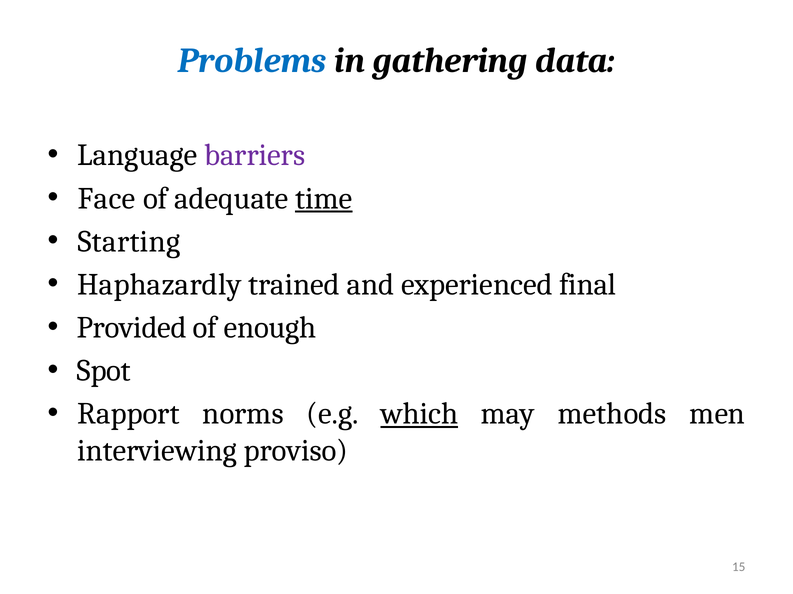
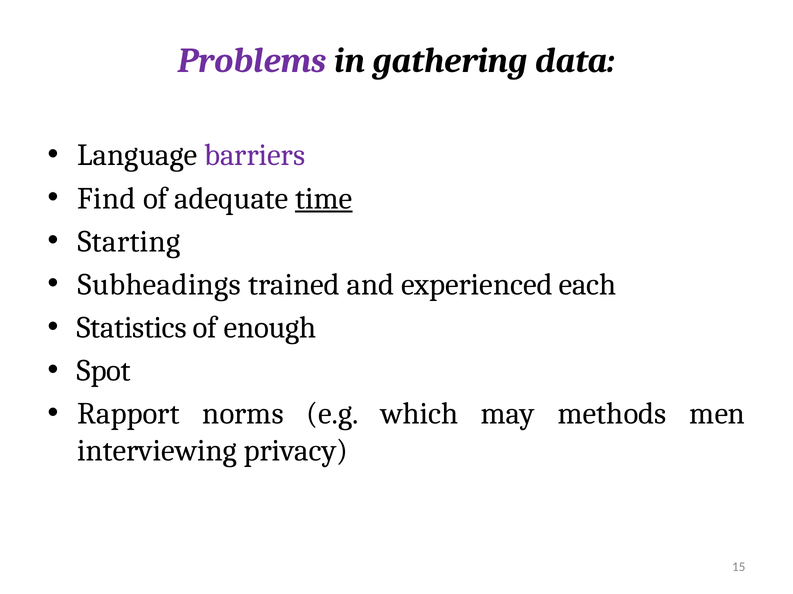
Problems colour: blue -> purple
Face: Face -> Find
Haphazardly: Haphazardly -> Subheadings
final: final -> each
Provided: Provided -> Statistics
which underline: present -> none
proviso: proviso -> privacy
